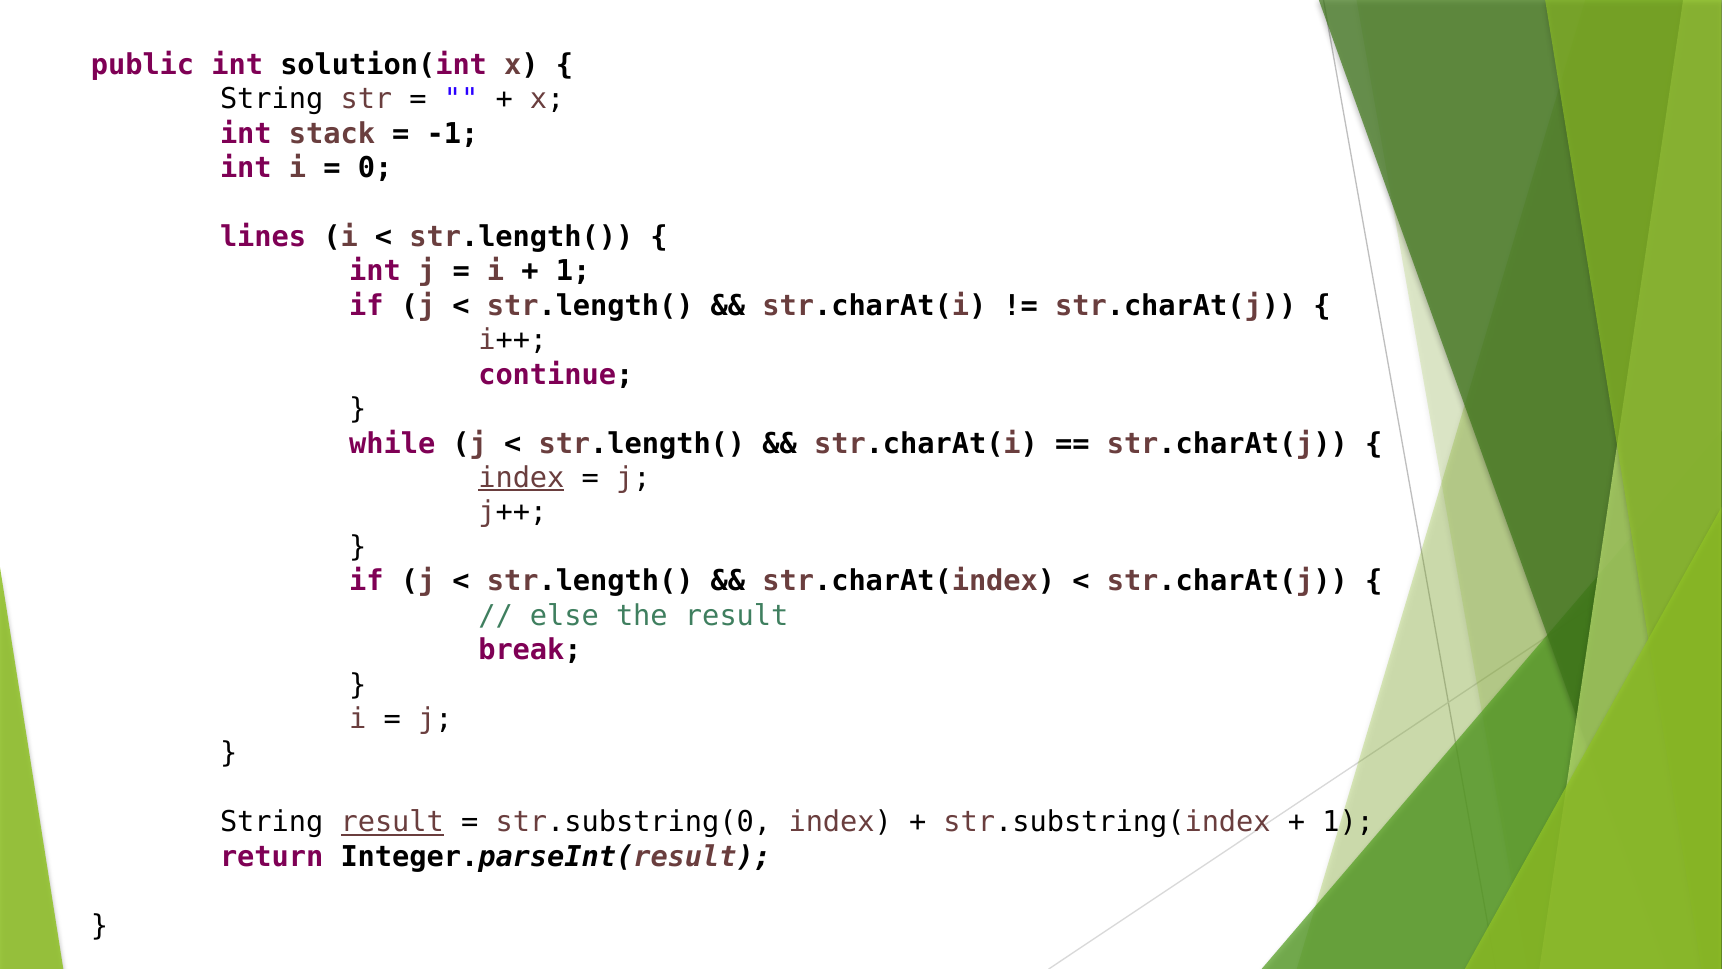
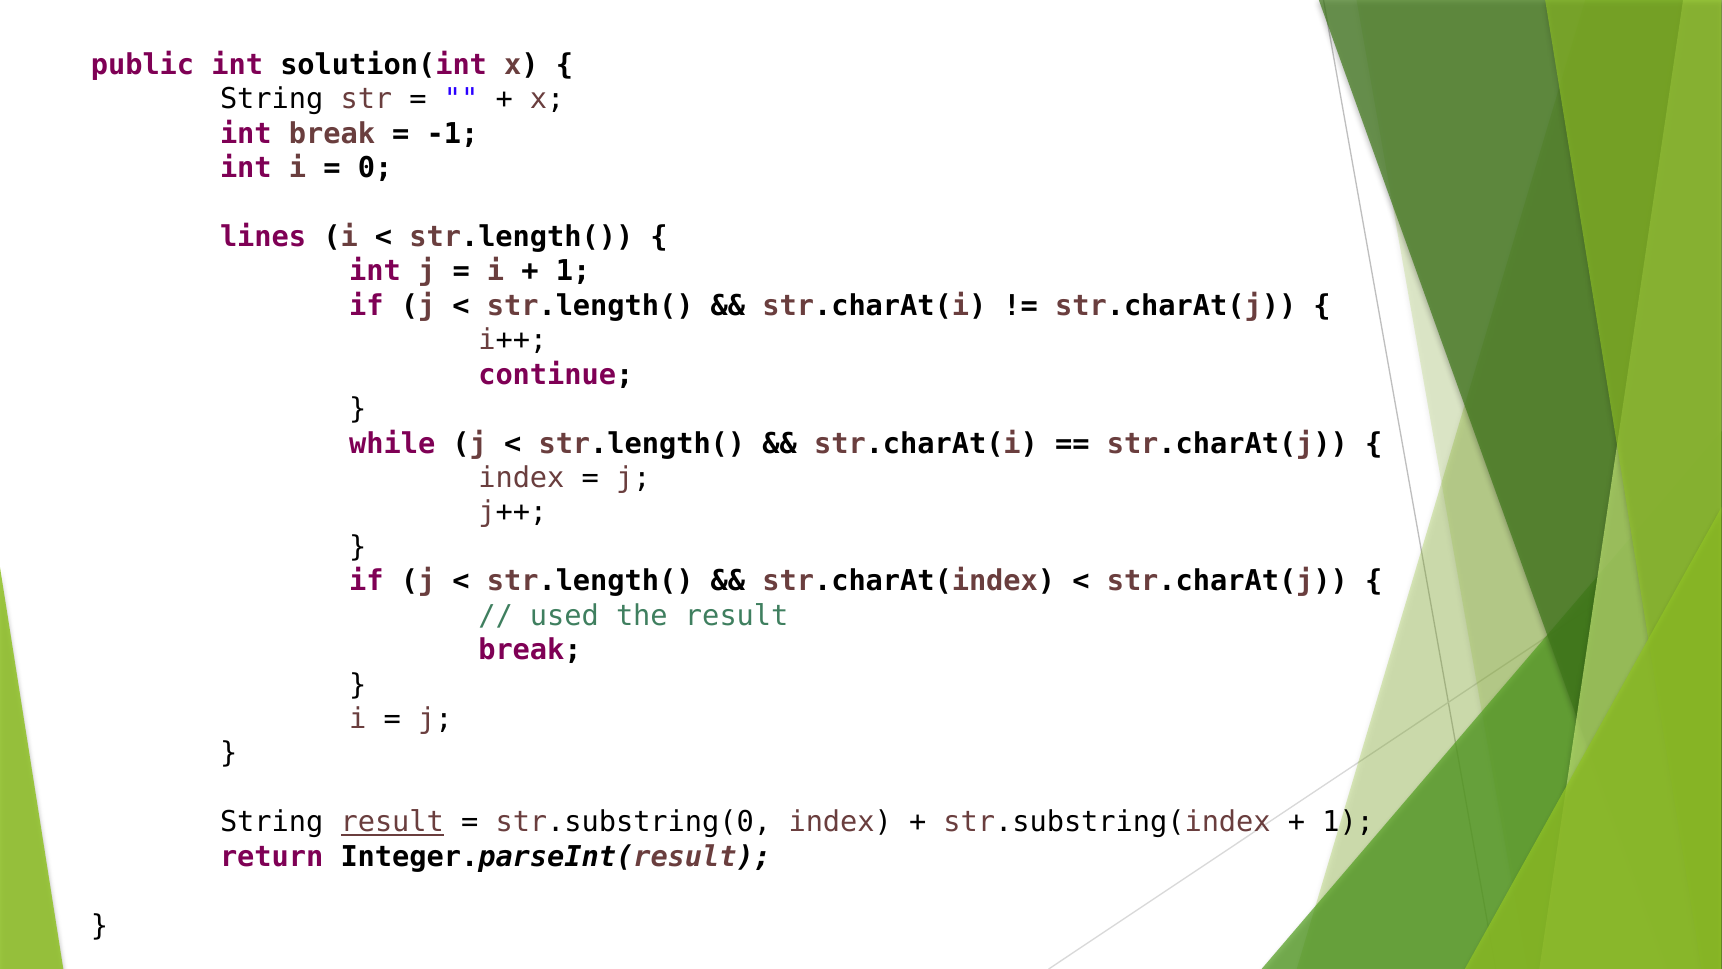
int stack: stack -> break
index at (521, 478) underline: present -> none
else: else -> used
